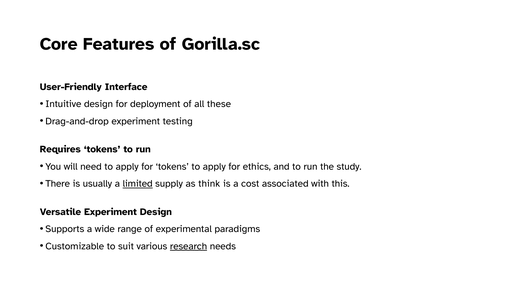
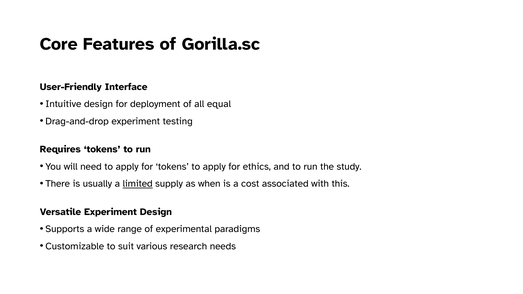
these: these -> equal
think: think -> when
research underline: present -> none
